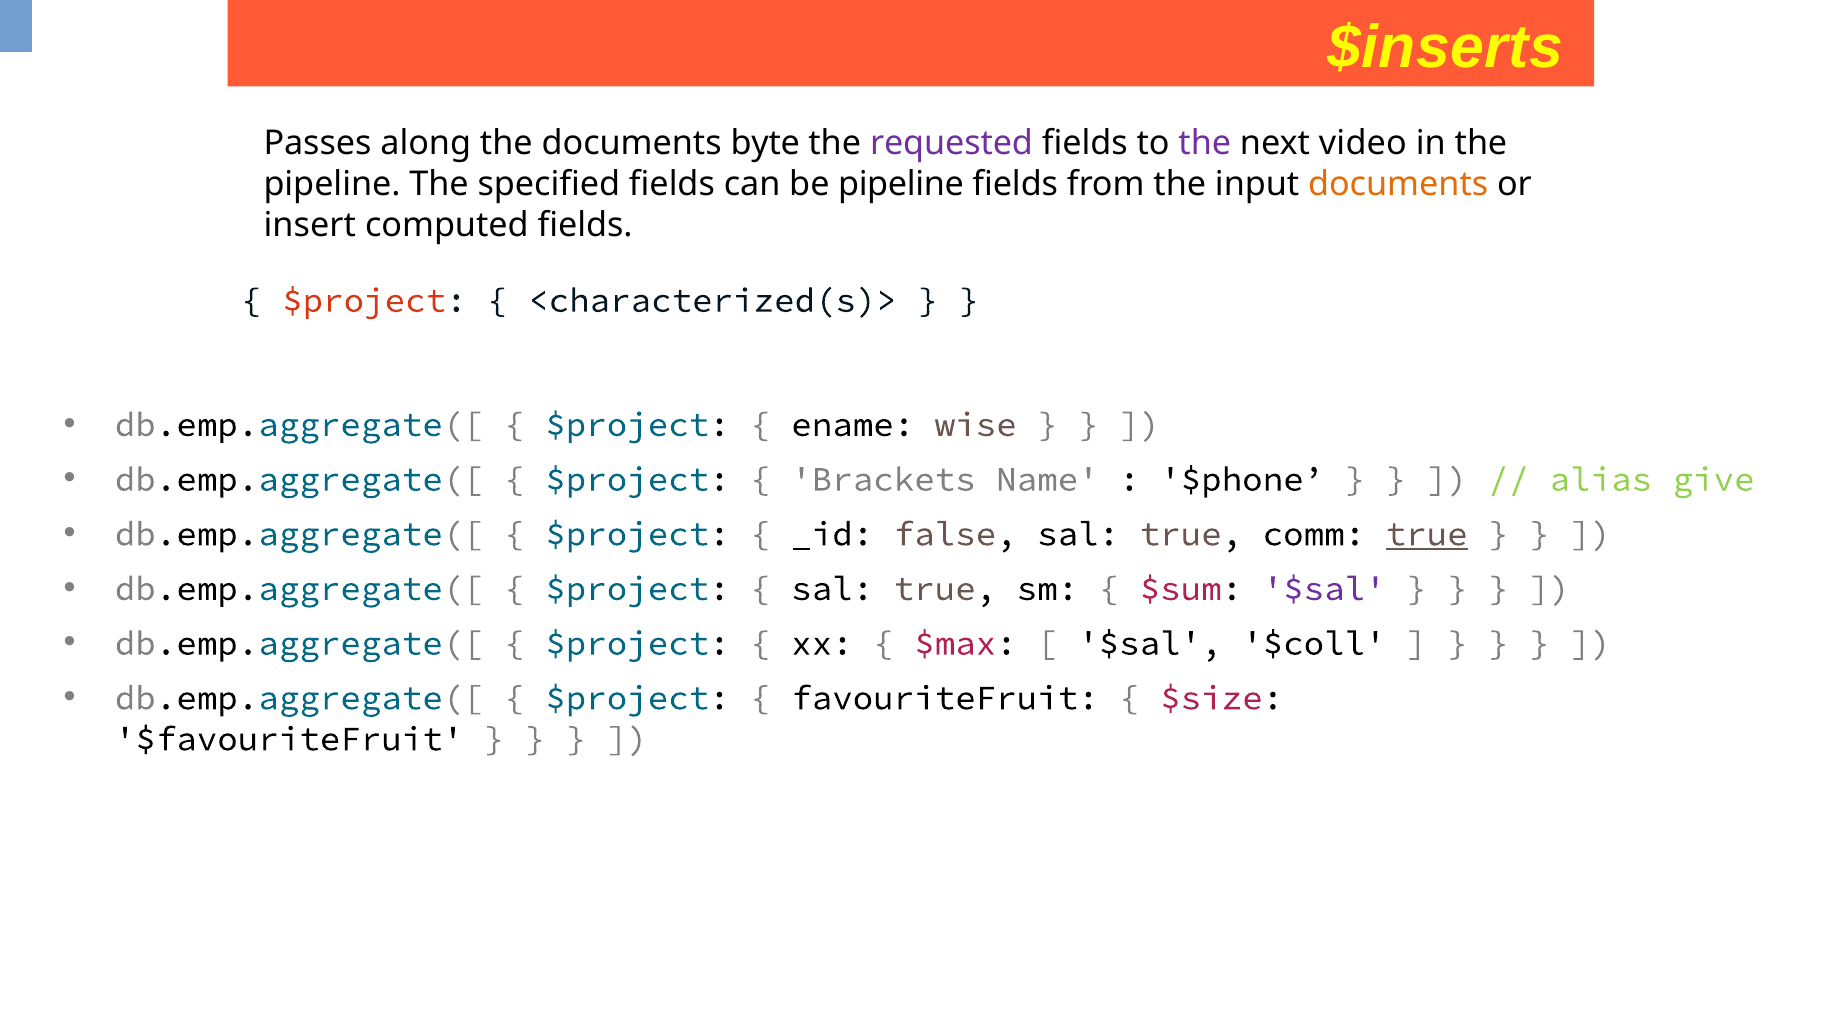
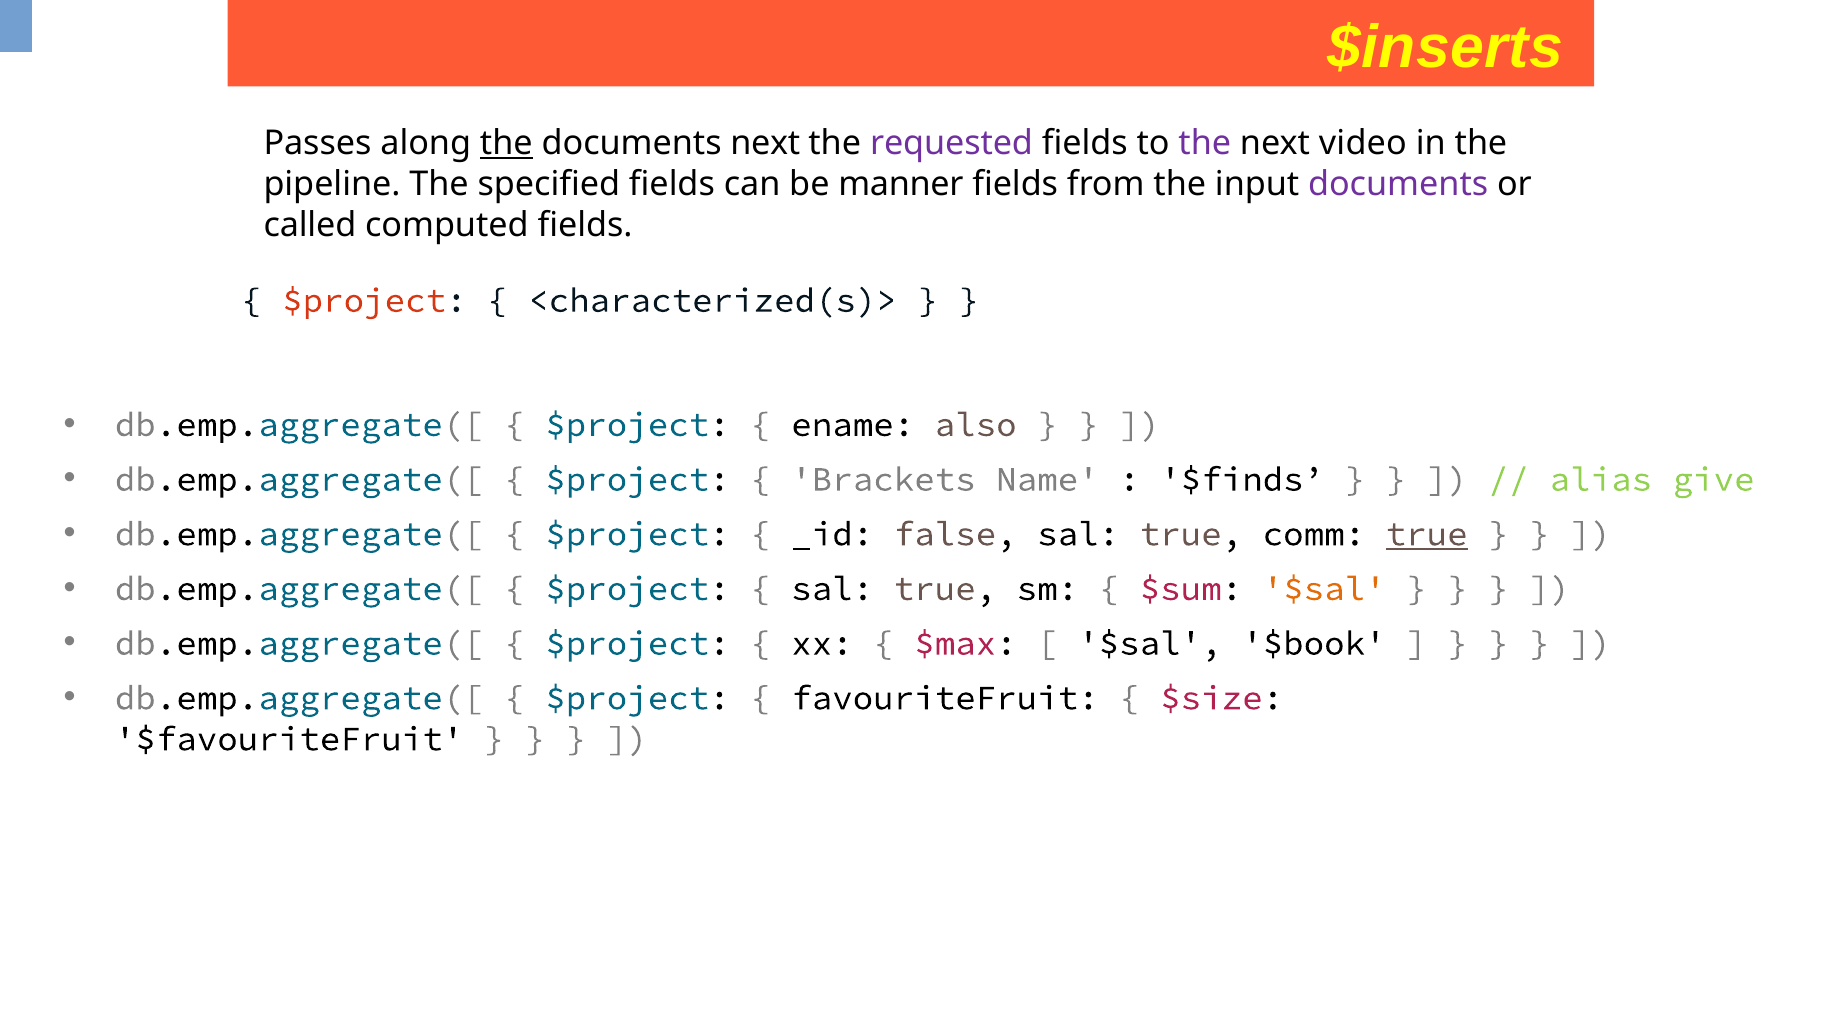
the at (506, 143) underline: none -> present
documents byte: byte -> next
be pipeline: pipeline -> manner
documents at (1398, 184) colour: orange -> purple
insert: insert -> called
wise: wise -> also
$phone: $phone -> $finds
$sal at (1324, 589) colour: purple -> orange
$coll: $coll -> $book
